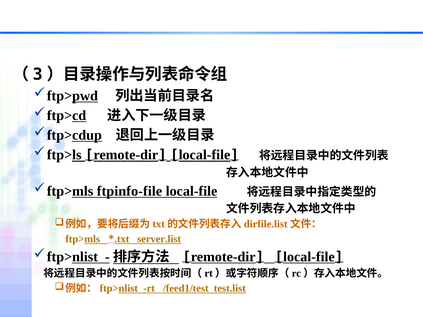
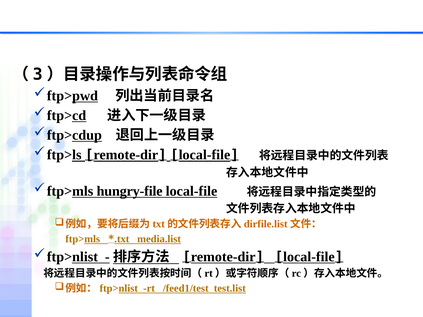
ftpinfo-file: ftpinfo-file -> hungry-file
server.list: server.list -> media.list
